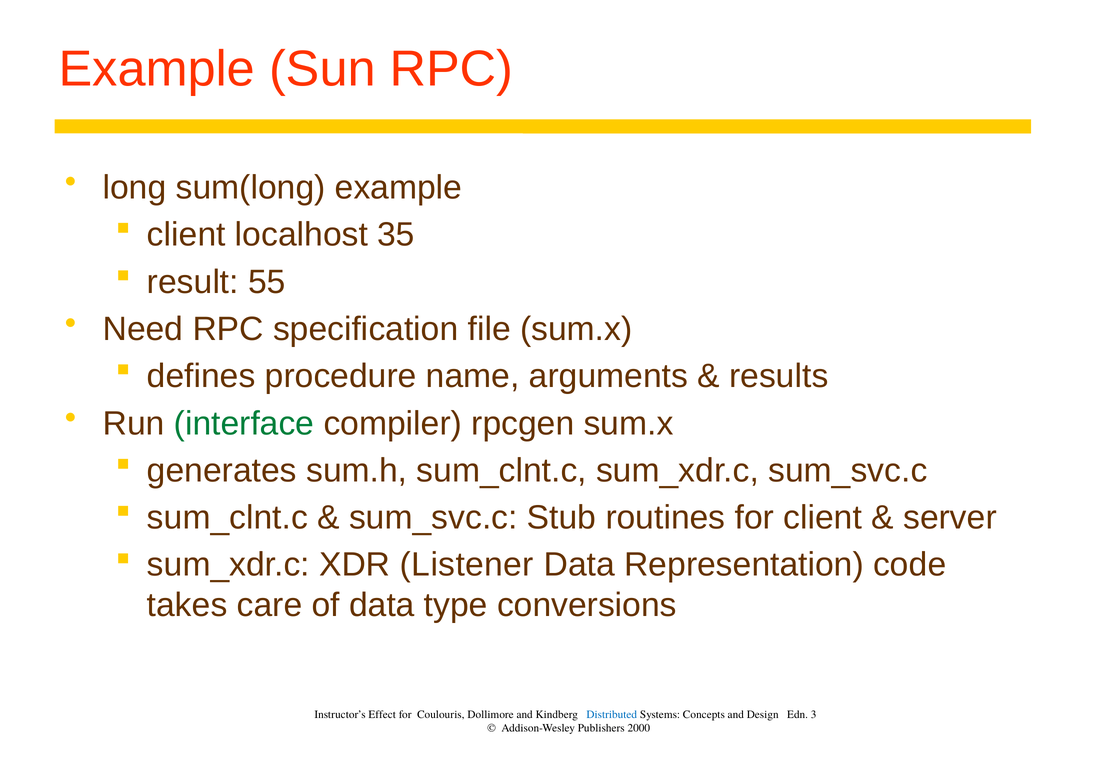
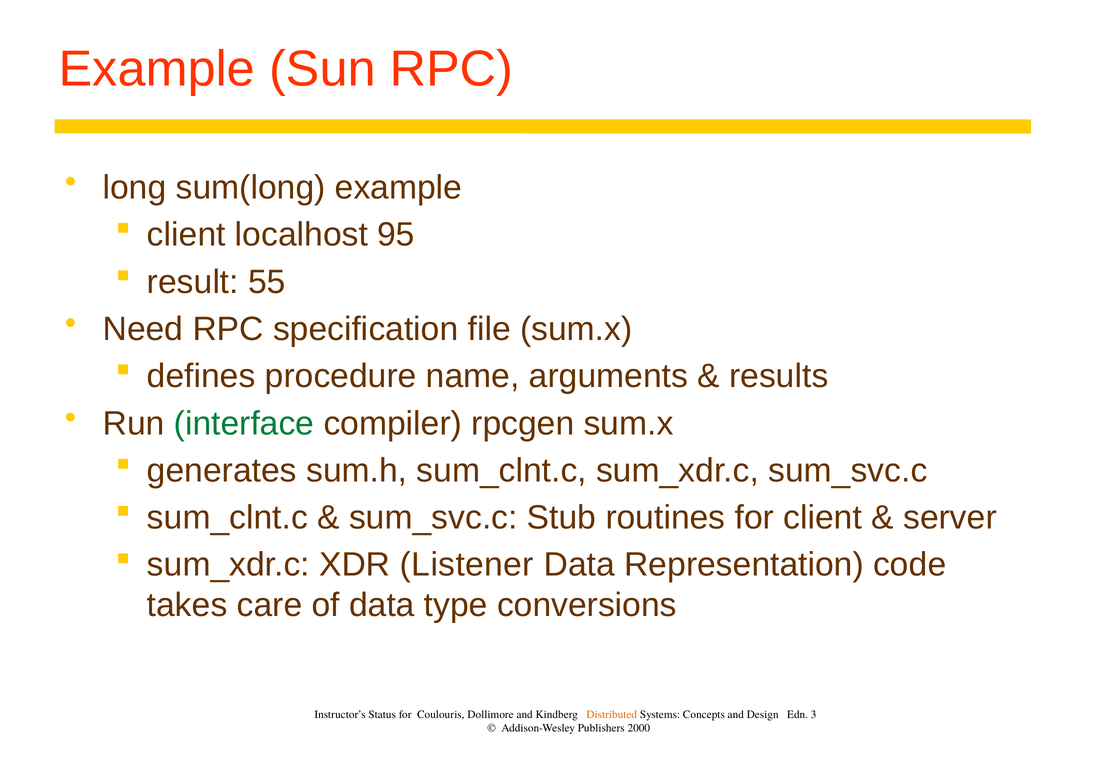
35: 35 -> 95
Effect: Effect -> Status
Distributed colour: blue -> orange
